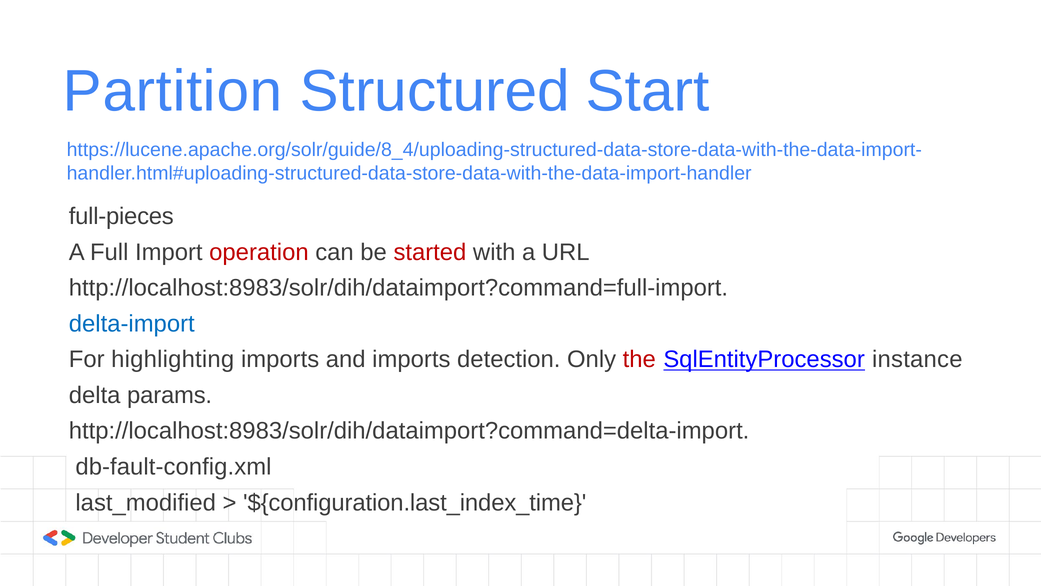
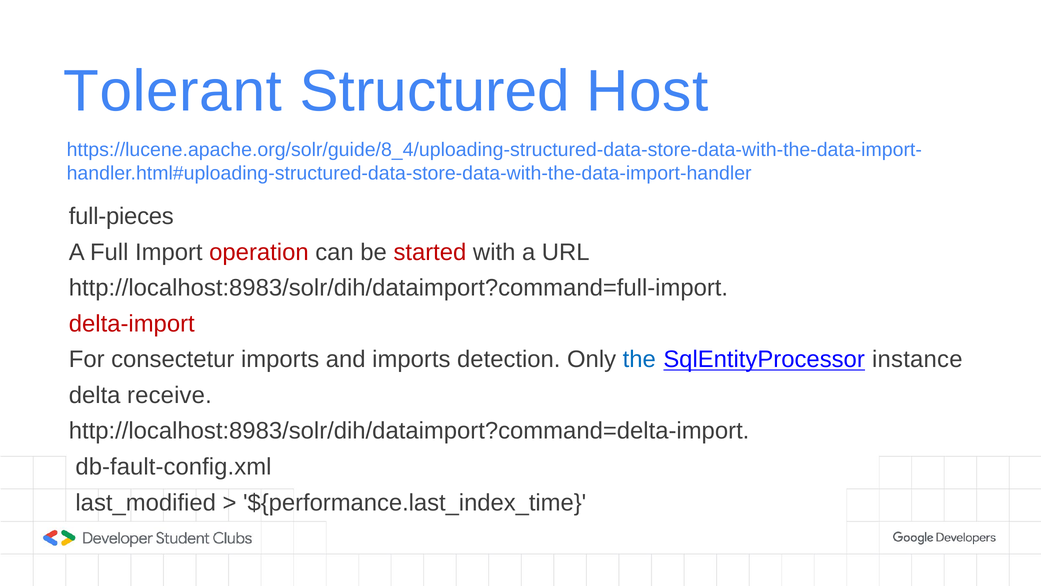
Partition: Partition -> Tolerant
Start: Start -> Host
delta-import colour: blue -> red
highlighting: highlighting -> consectetur
the colour: red -> blue
params: params -> receive
${configuration.last_index_time: ${configuration.last_index_time -> ${performance.last_index_time
